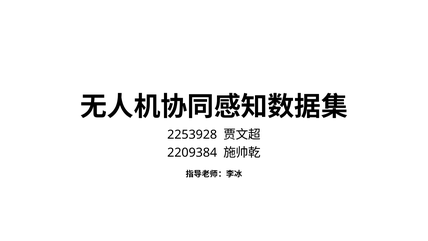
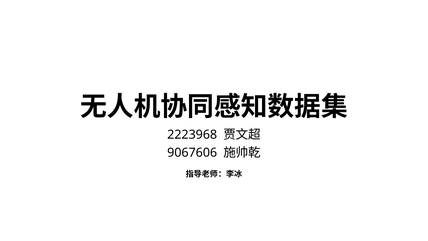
2253928: 2253928 -> 2223968
2209384: 2209384 -> 9067606
